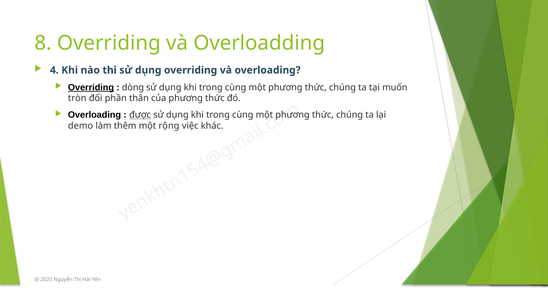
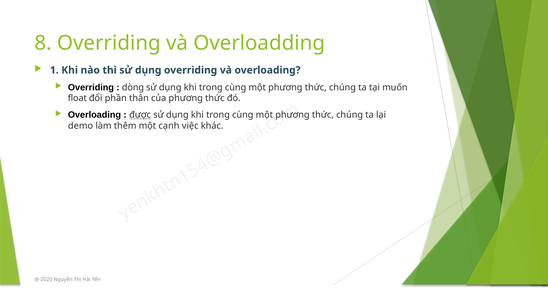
4 at (54, 70): 4 -> 1
Overriding at (91, 87) underline: present -> none
tròn: tròn -> float
rộng: rộng -> cạnh
